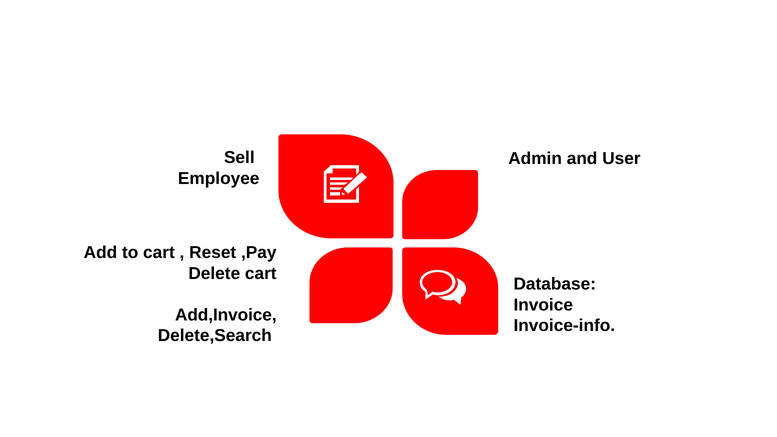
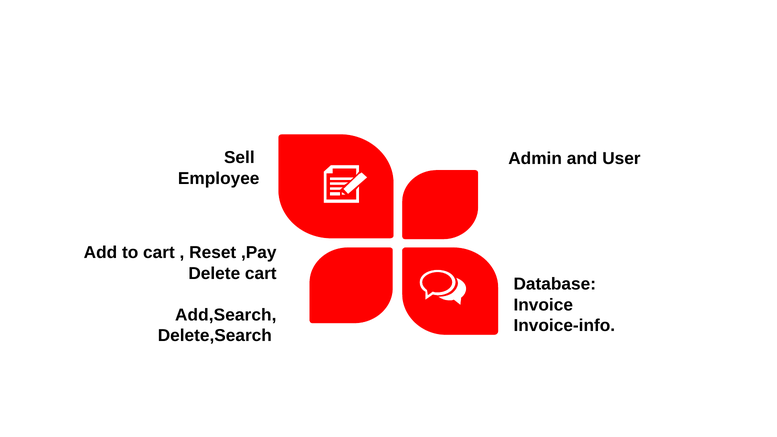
Add,Invoice: Add,Invoice -> Add,Search
